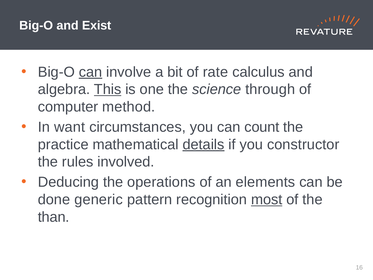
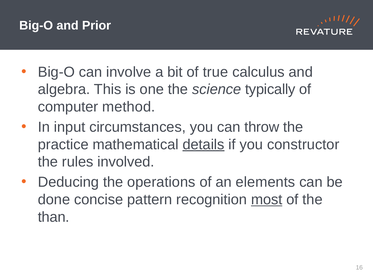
Exist: Exist -> Prior
can at (91, 72) underline: present -> none
rate: rate -> true
This underline: present -> none
through: through -> typically
want: want -> input
count: count -> throw
generic: generic -> concise
